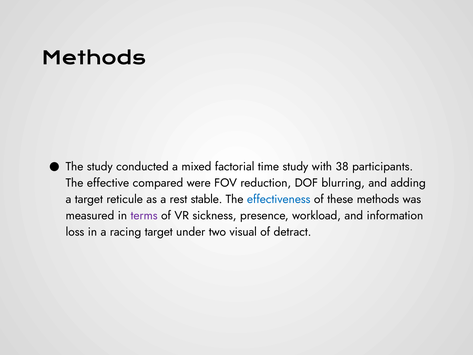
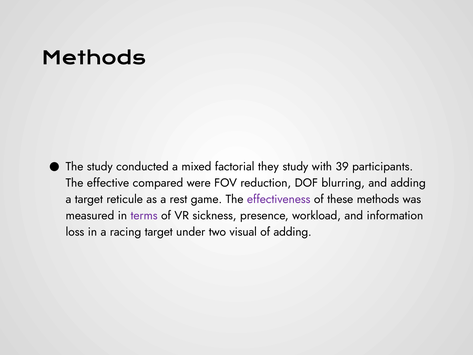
time: time -> they
38: 38 -> 39
stable: stable -> game
effectiveness colour: blue -> purple
of detract: detract -> adding
